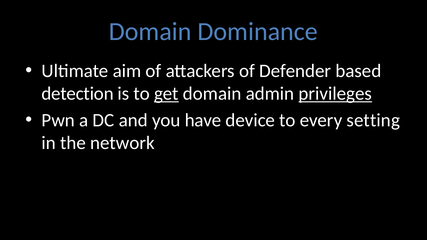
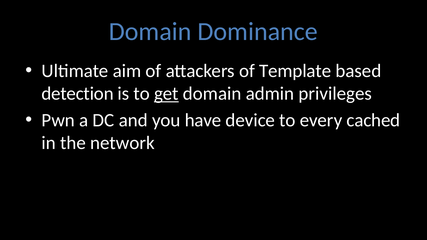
Defender: Defender -> Template
privileges underline: present -> none
setting: setting -> cached
